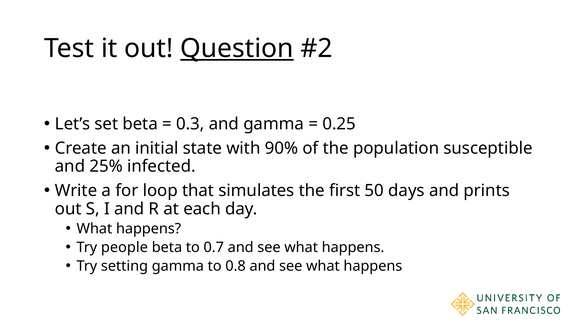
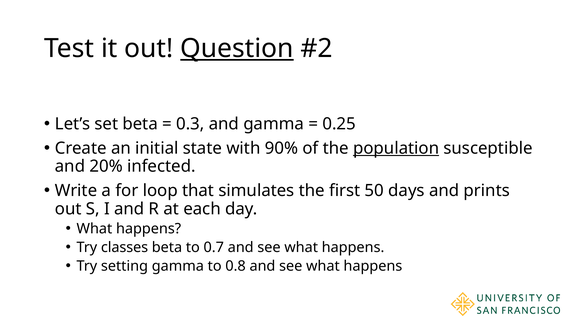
population underline: none -> present
25%: 25% -> 20%
people: people -> classes
